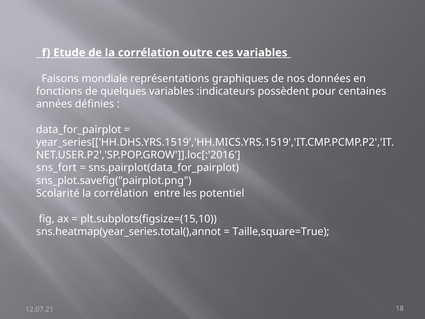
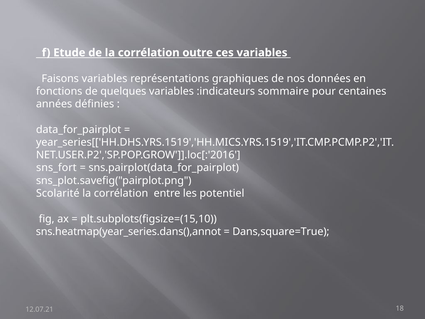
Faisons mondiale: mondiale -> variables
possèdent: possèdent -> sommaire
sns.heatmap(year_series.total(),annot: sns.heatmap(year_series.total(),annot -> sns.heatmap(year_series.dans(),annot
Taille,square=True: Taille,square=True -> Dans,square=True
